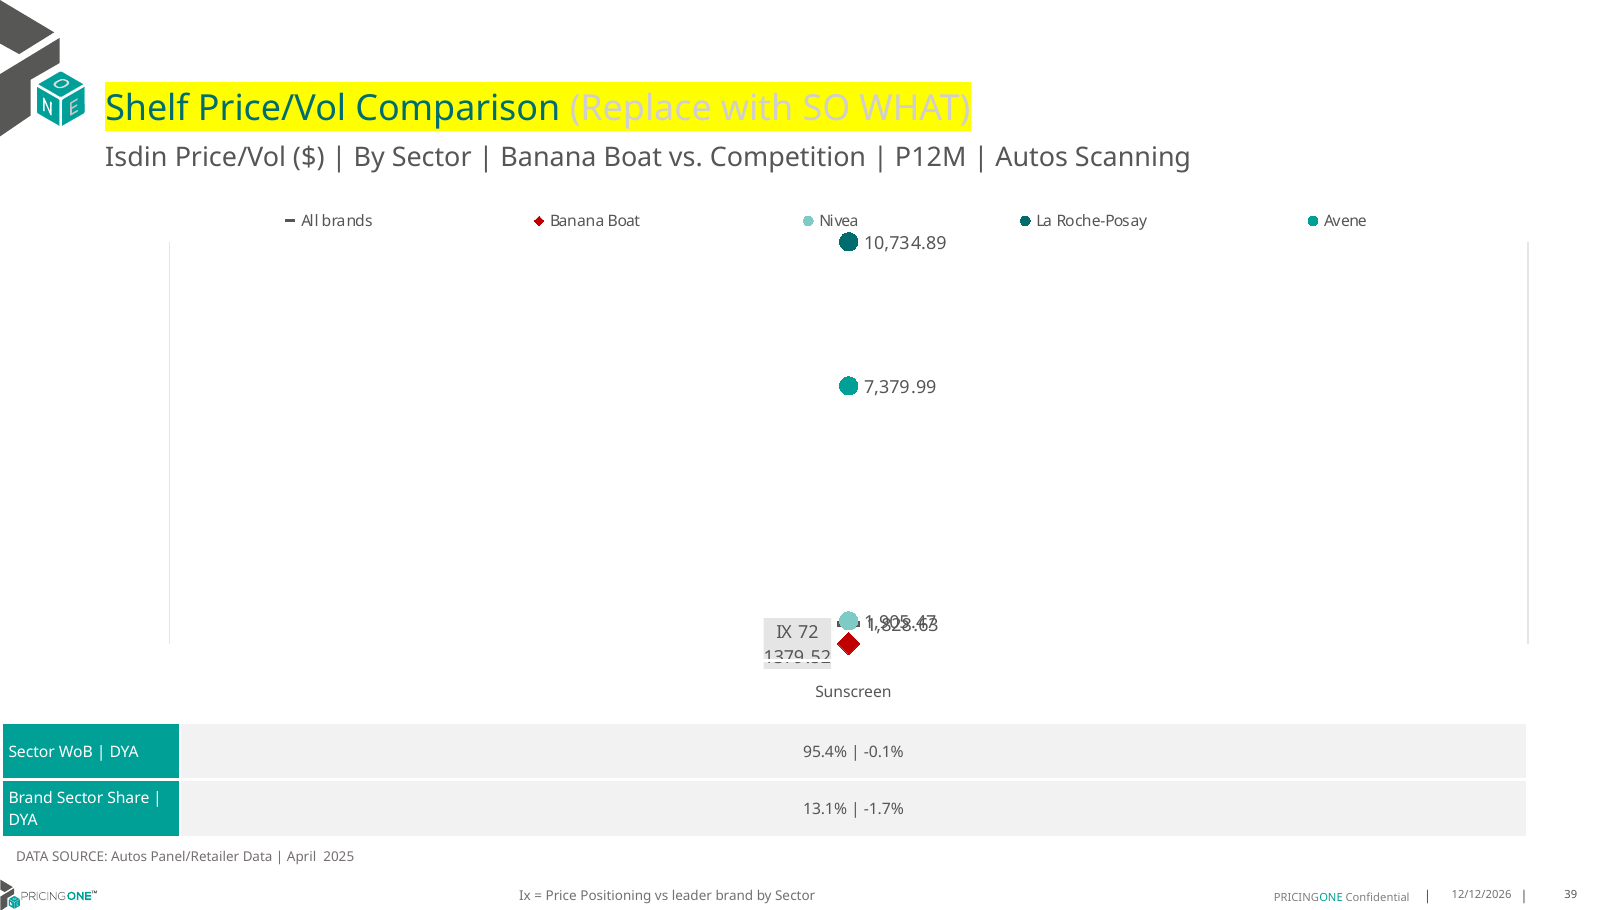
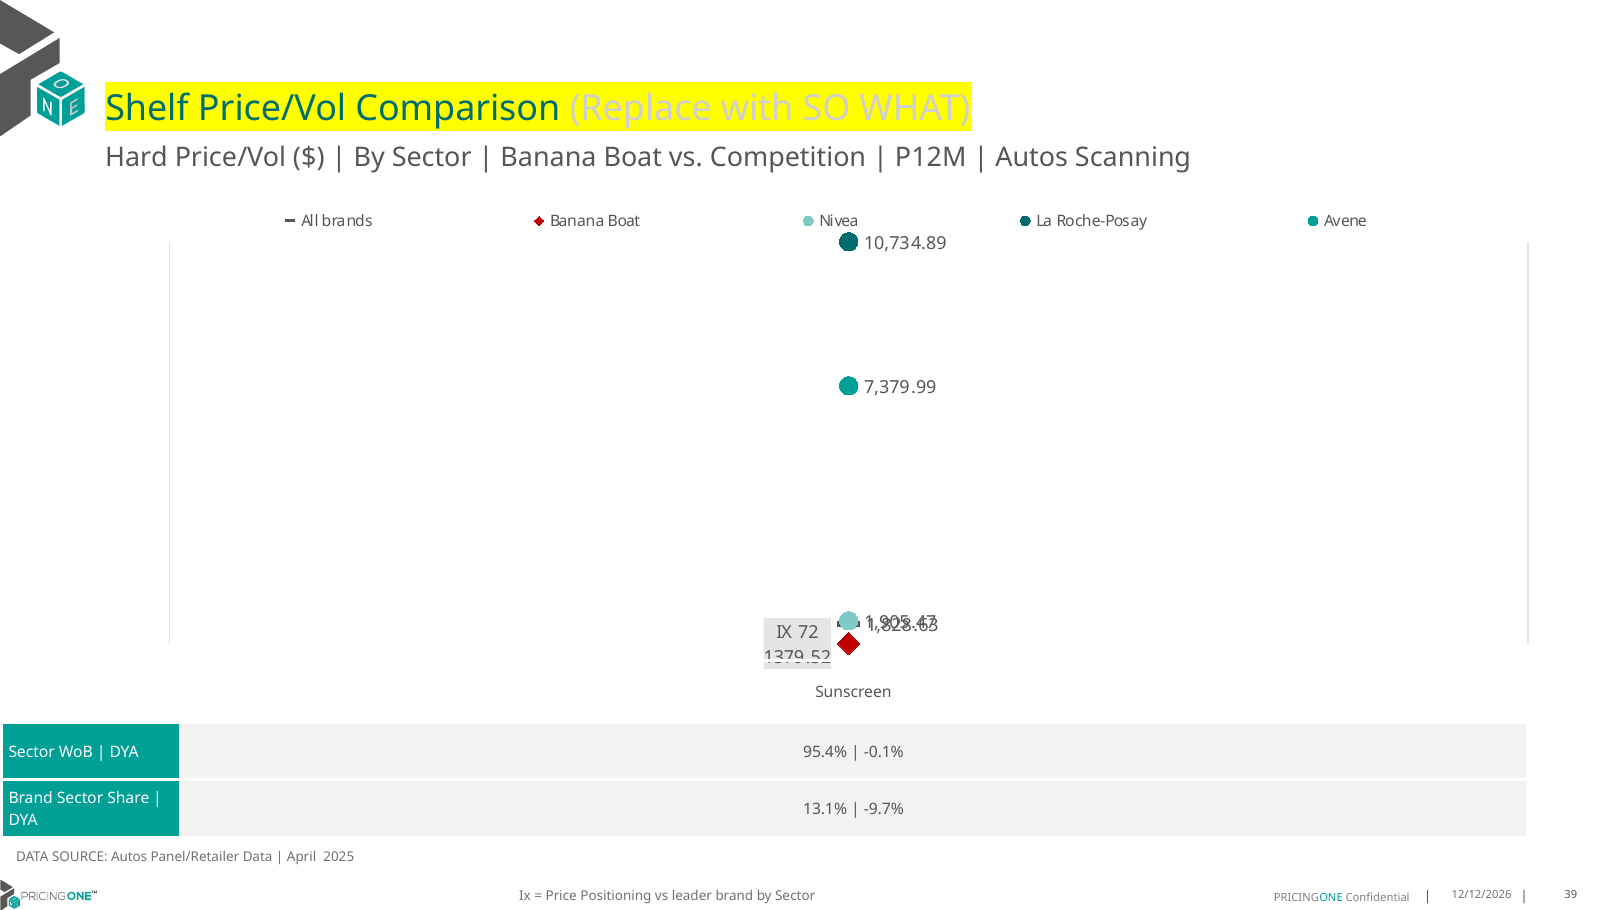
Isdin: Isdin -> Hard
-1.7%: -1.7% -> -9.7%
